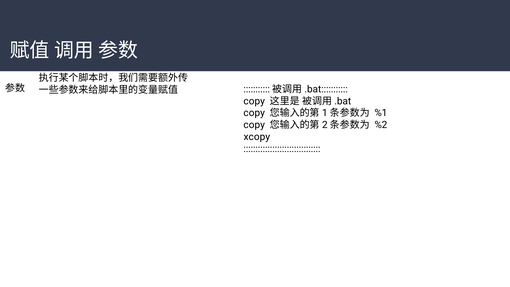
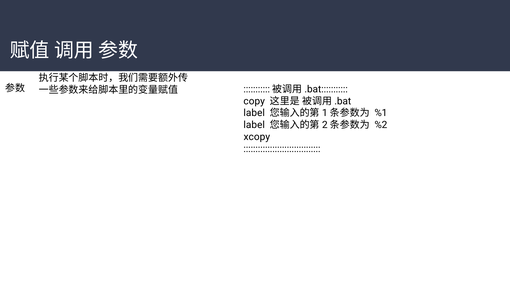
copy at (254, 113): copy -> label
copy at (254, 125): copy -> label
